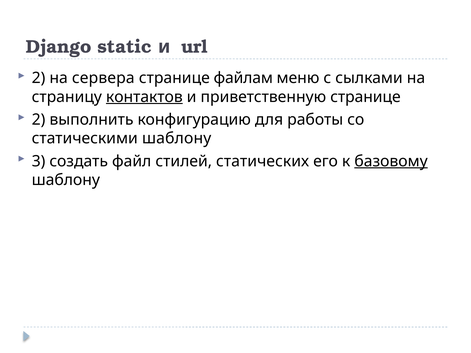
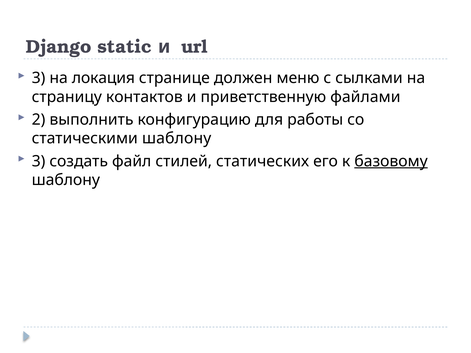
2 at (39, 78): 2 -> 3
сервера: сервера -> локация
файлам: файлам -> должен
контактов underline: present -> none
приветственную странице: странице -> файлами
